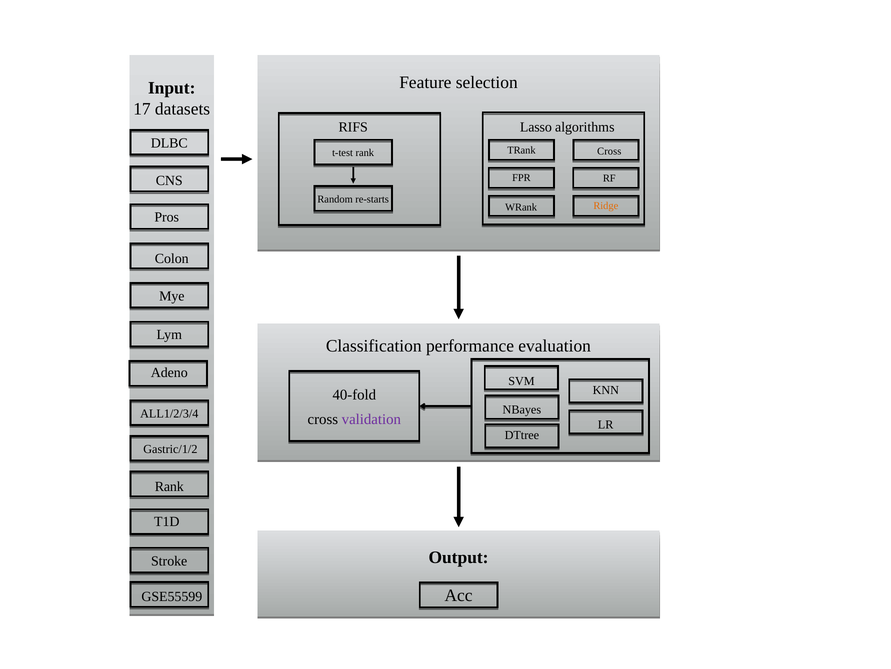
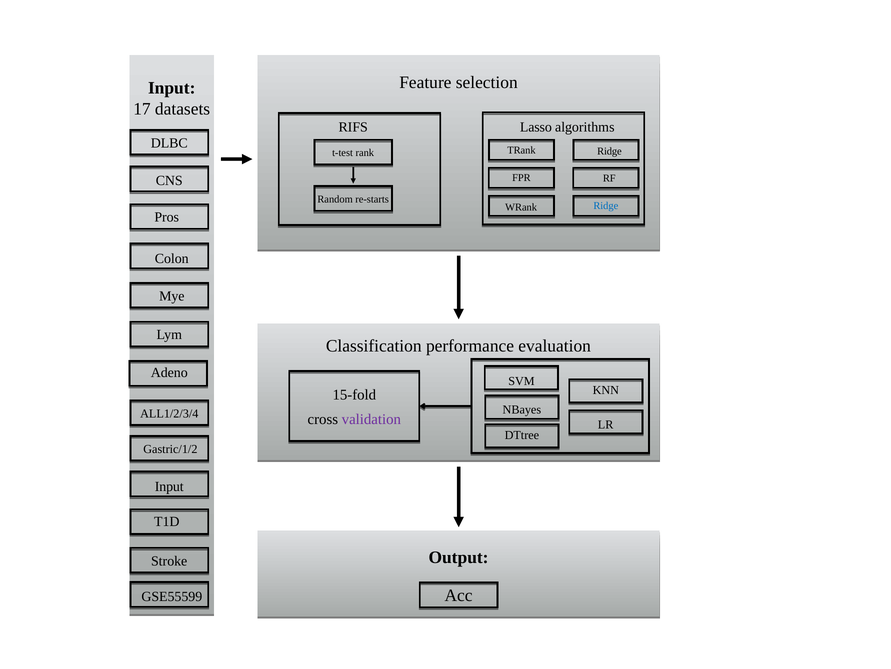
Cross at (609, 151): Cross -> Ridge
Ridge at (606, 206) colour: orange -> blue
40-fold: 40-fold -> 15-fold
Rank at (169, 486): Rank -> Input
